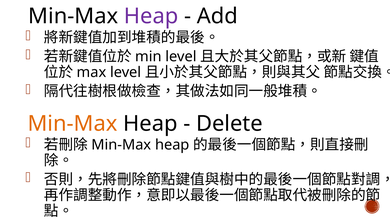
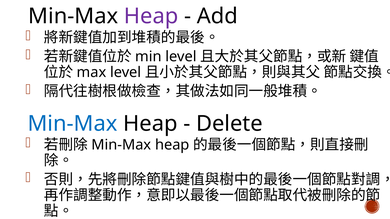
Min-Max at (73, 124) colour: orange -> blue
